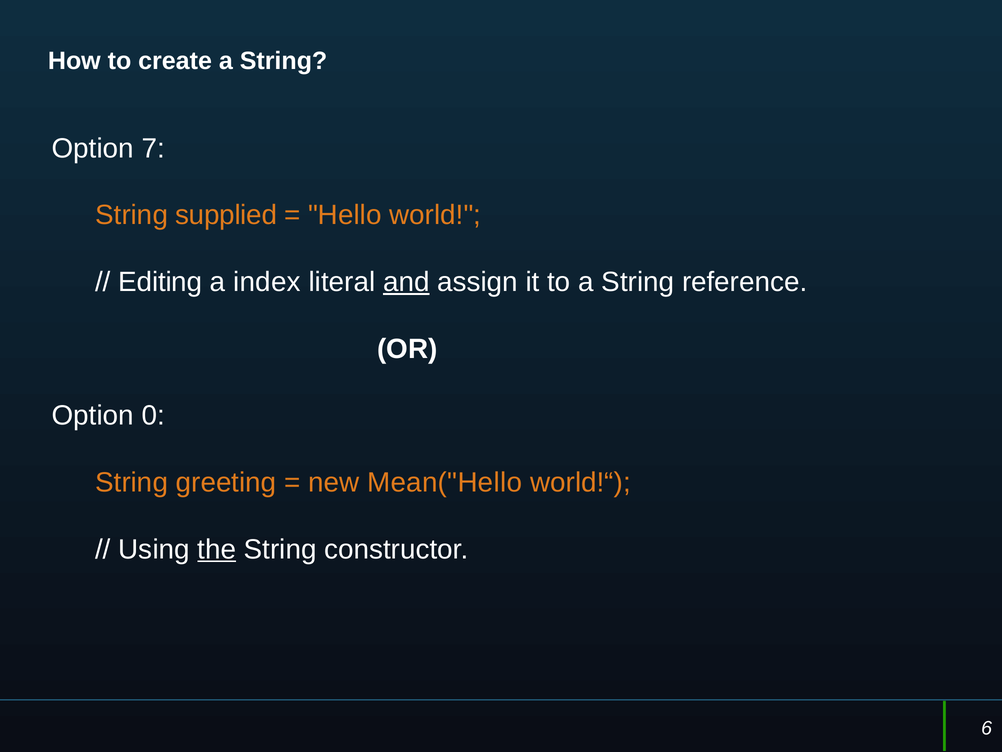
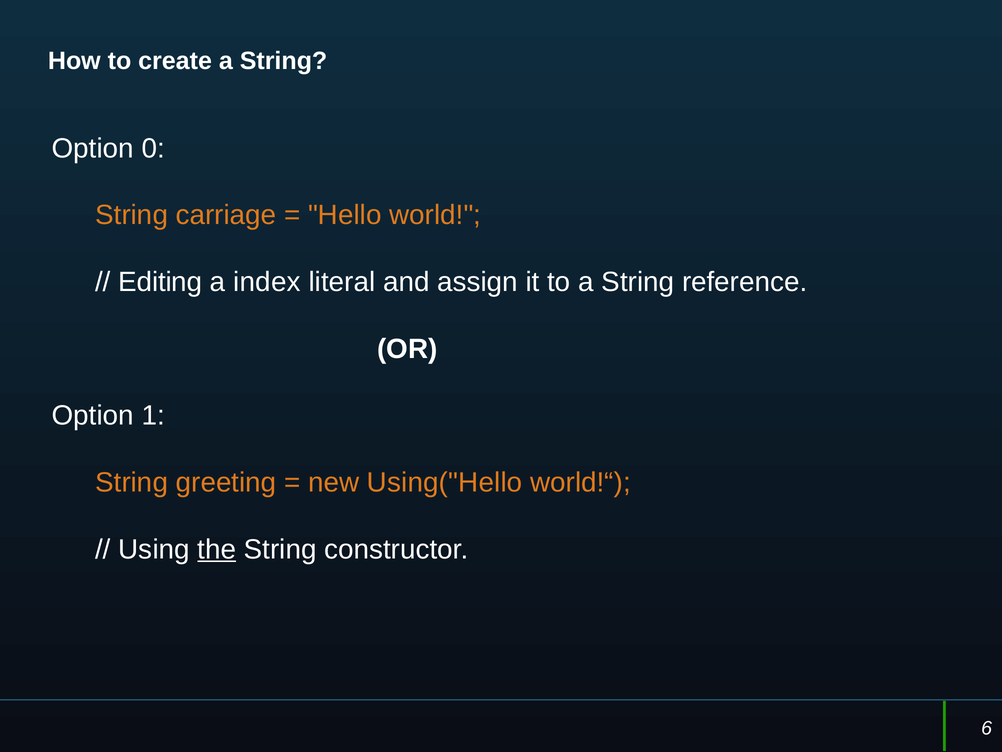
7: 7 -> 0
supplied: supplied -> carriage
and underline: present -> none
0: 0 -> 1
Mean("Hello: Mean("Hello -> Using("Hello
